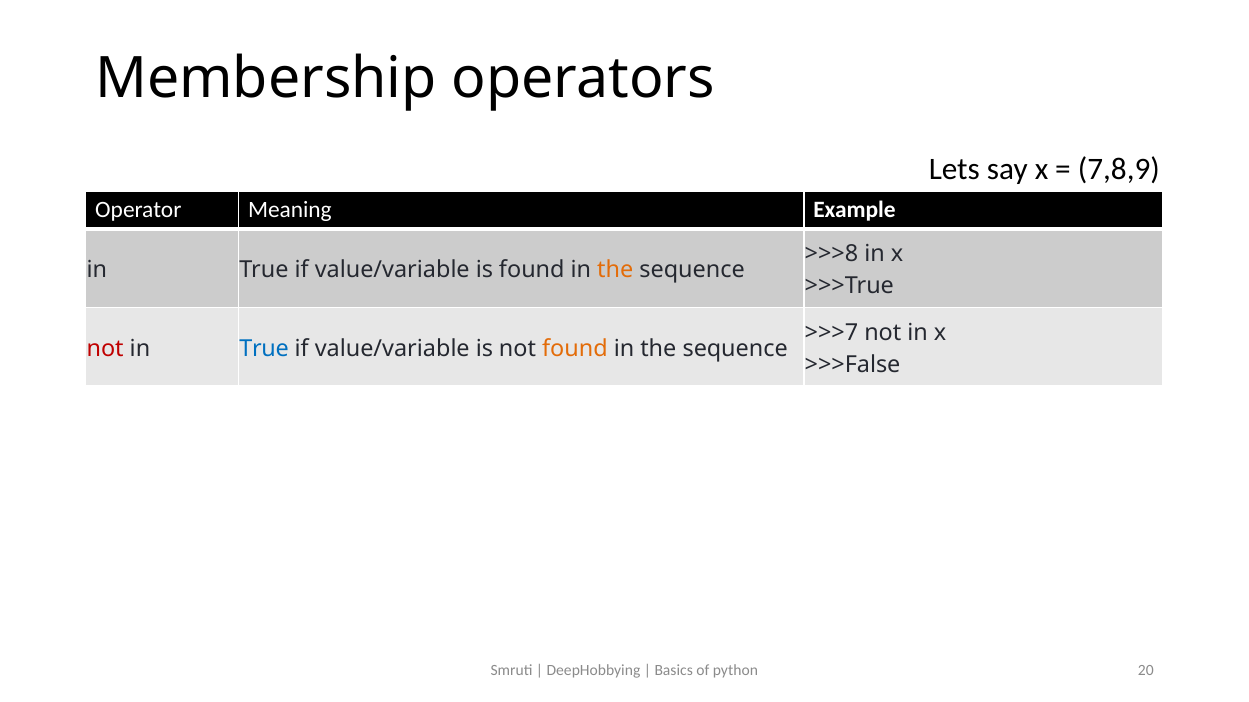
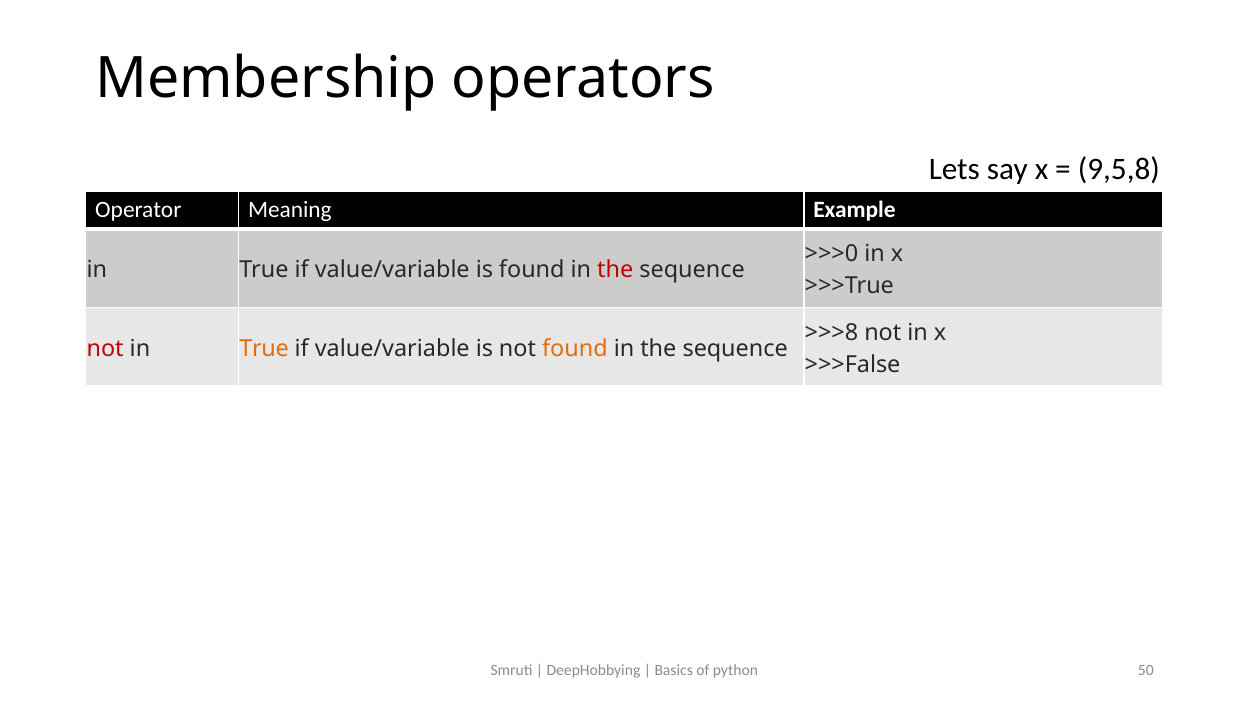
7,8,9: 7,8,9 -> 9,5,8
>>>8: >>>8 -> >>>0
the at (615, 270) colour: orange -> red
>>>7: >>>7 -> >>>8
True at (264, 349) colour: blue -> orange
20: 20 -> 50
